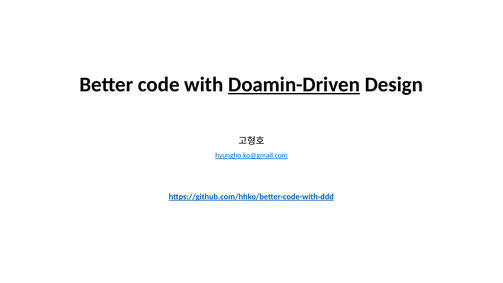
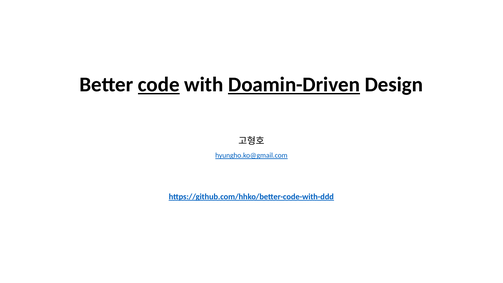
code underline: none -> present
